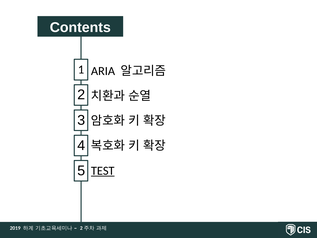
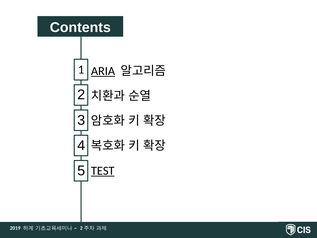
ARIA underline: none -> present
